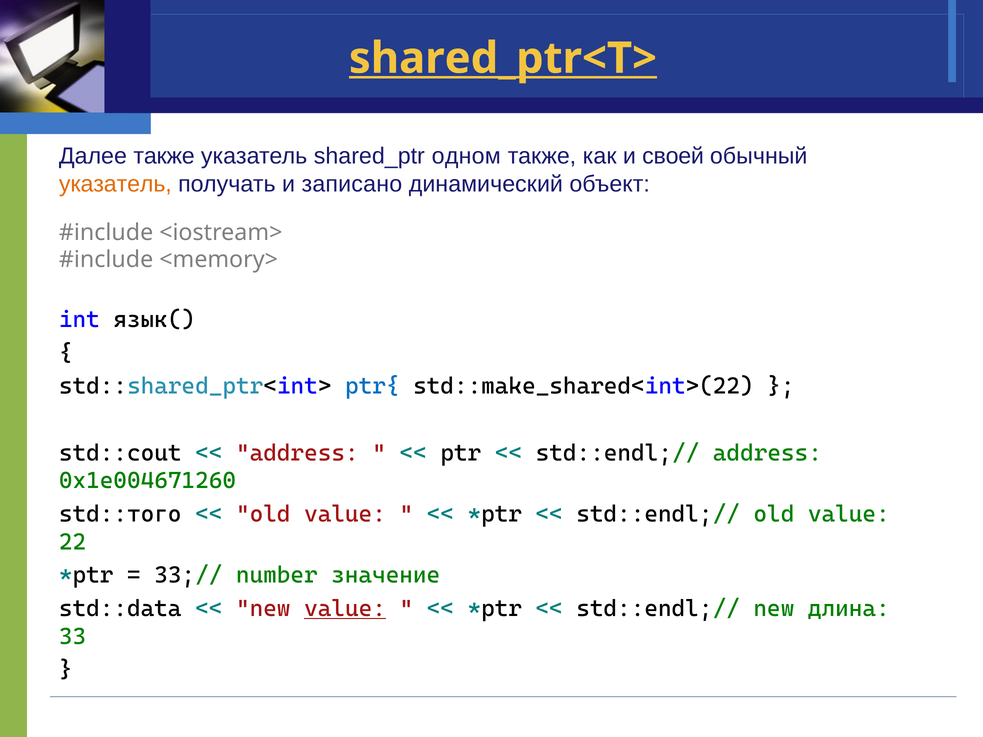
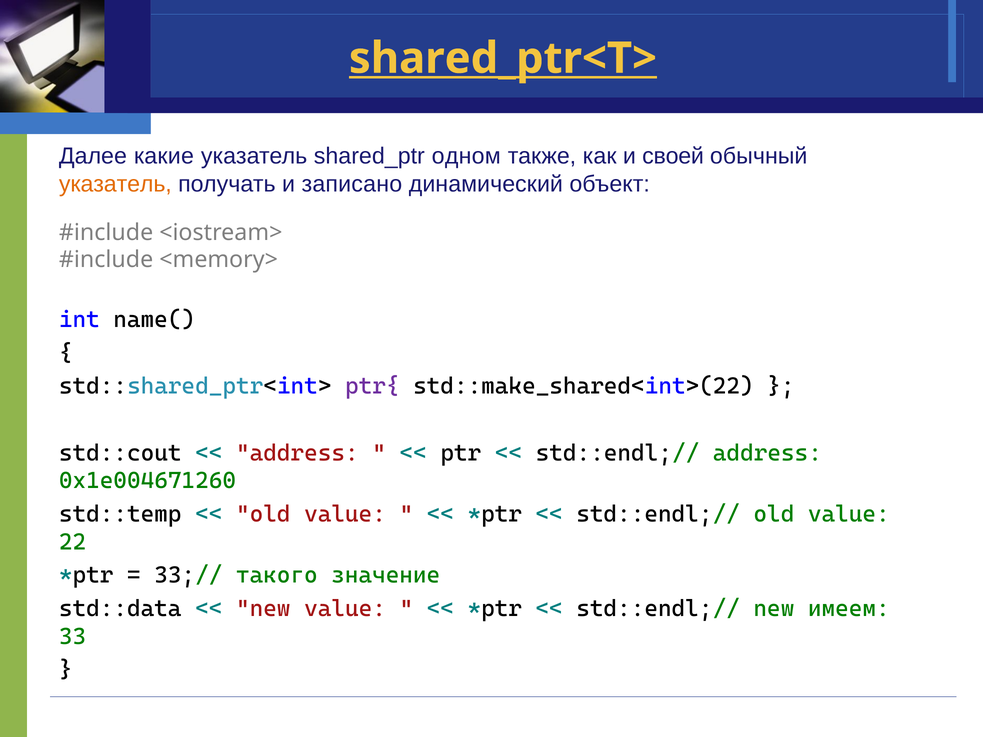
Далее также: также -> какие
язык(: язык( -> name(
ptr{ colour: blue -> purple
std::того: std::того -> std::temp
number: number -> такого
value at (345, 609) underline: present -> none
длина: длина -> имеем
